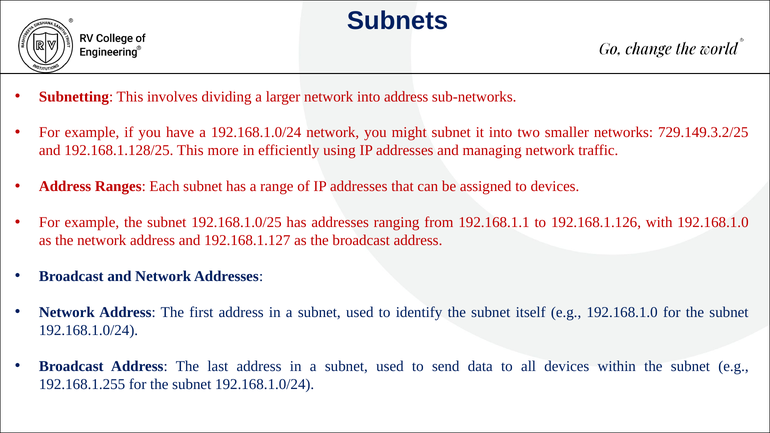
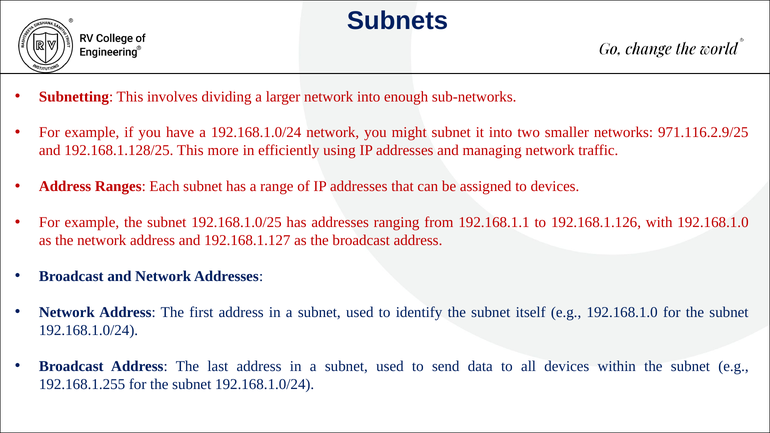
into address: address -> enough
729.149.3.2/25: 729.149.3.2/25 -> 971.116.2.9/25
